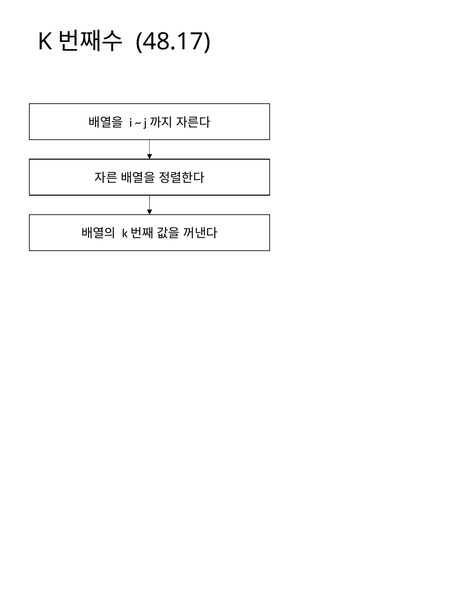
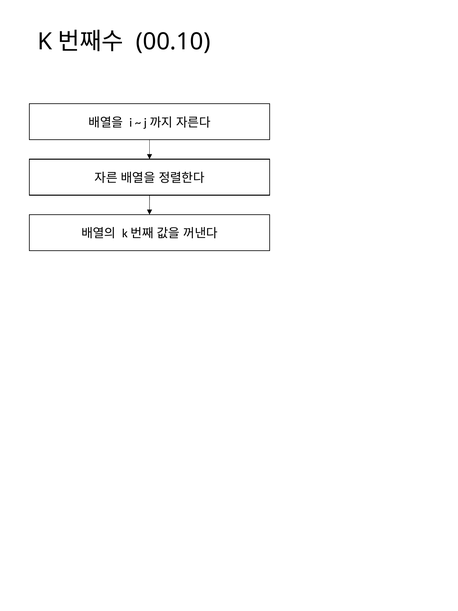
48.17: 48.17 -> 00.10
